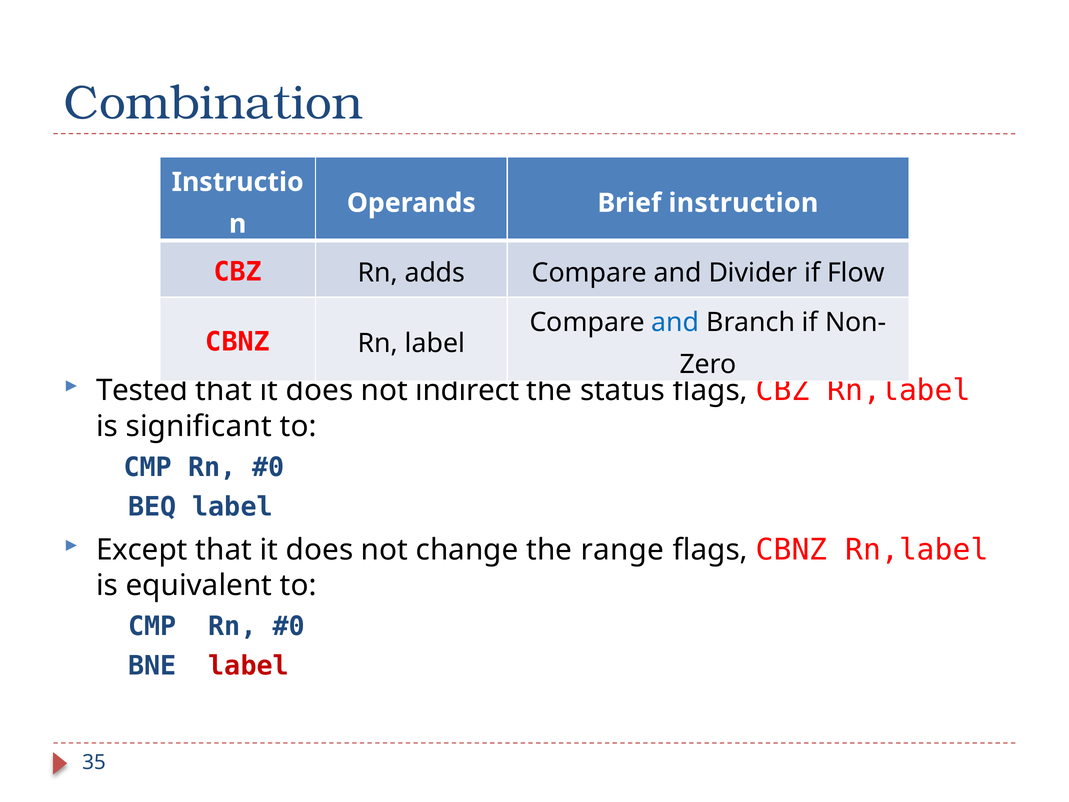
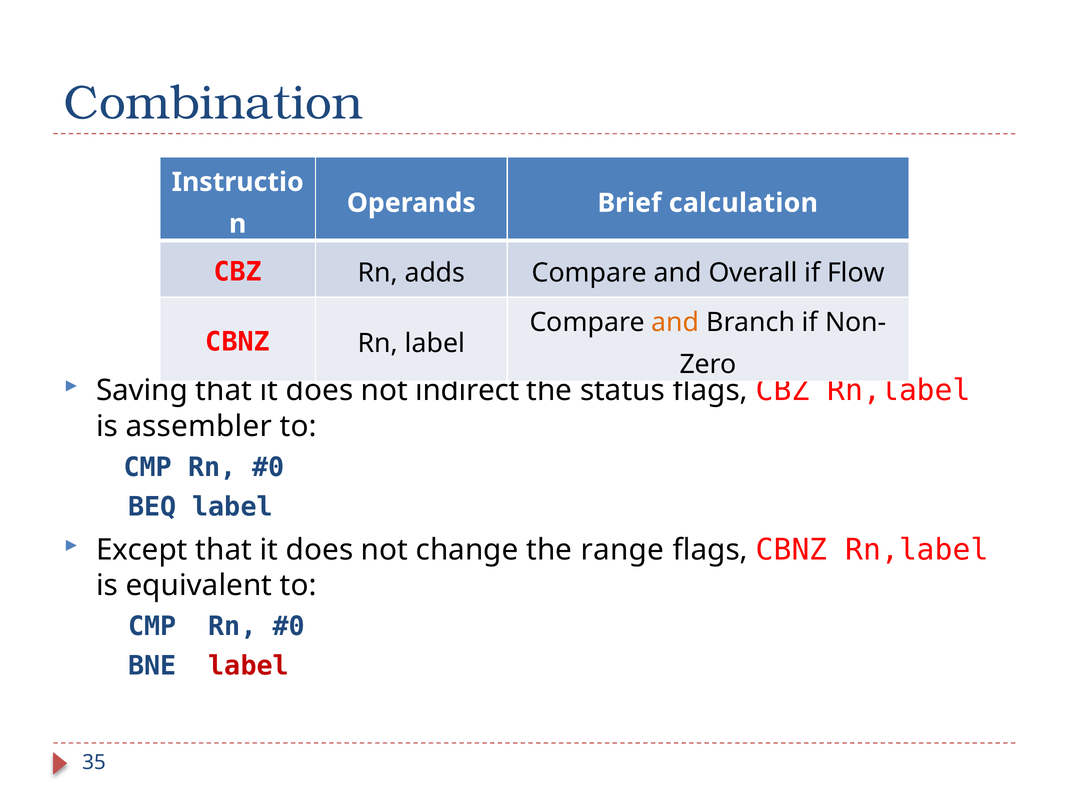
instruction: instruction -> calculation
Divider: Divider -> Overall
and at (675, 322) colour: blue -> orange
Tested: Tested -> Saving
significant: significant -> assembler
